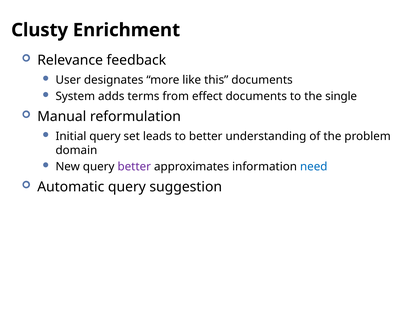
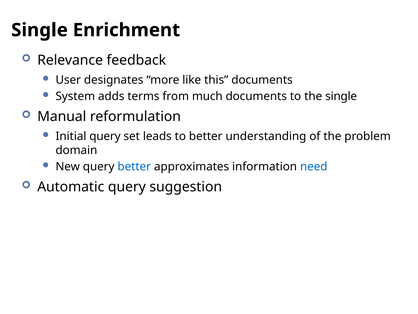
Clusty at (40, 30): Clusty -> Single
effect: effect -> much
better at (134, 166) colour: purple -> blue
